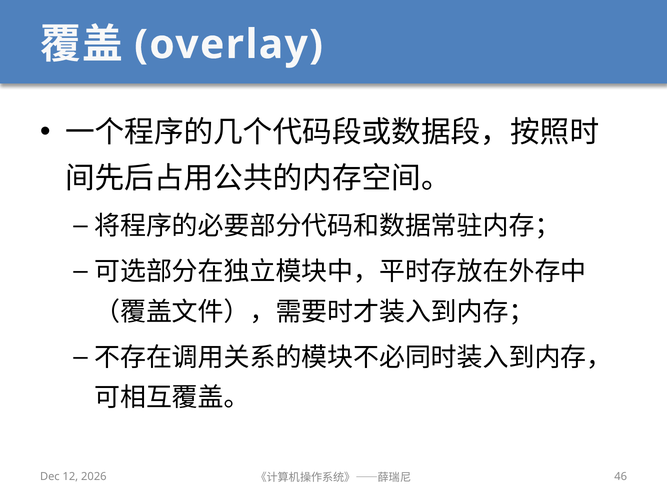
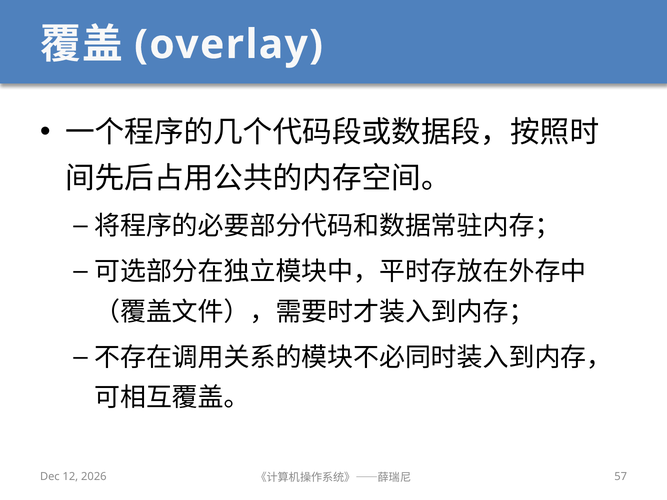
46: 46 -> 57
